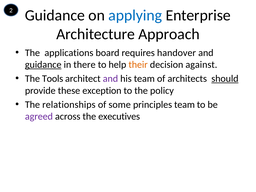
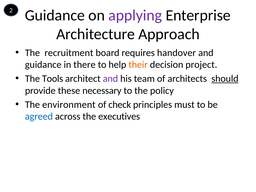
applying colour: blue -> purple
applications: applications -> recruitment
guidance at (43, 65) underline: present -> none
against: against -> project
exception: exception -> necessary
relationships: relationships -> environment
some: some -> check
principles team: team -> must
agreed colour: purple -> blue
